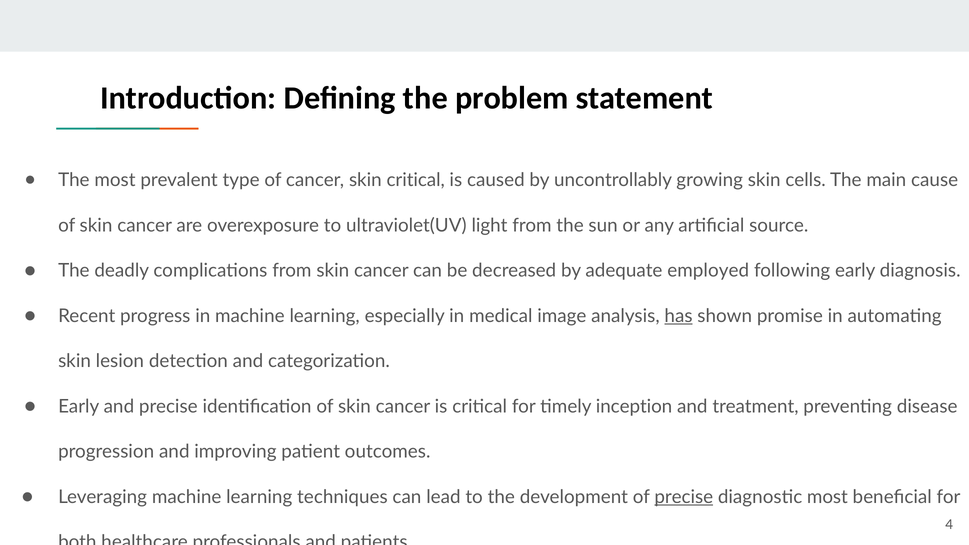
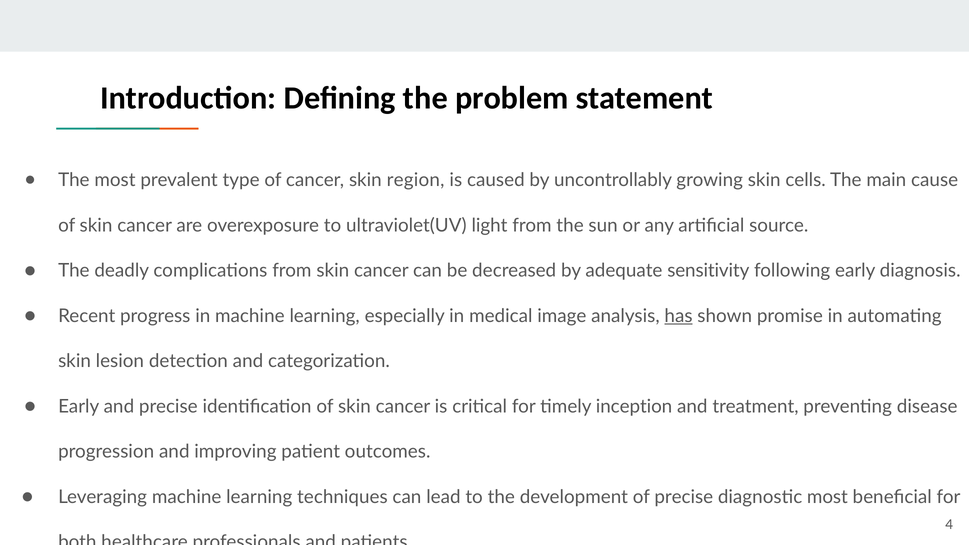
skin critical: critical -> region
employed: employed -> sensitivity
precise at (684, 497) underline: present -> none
